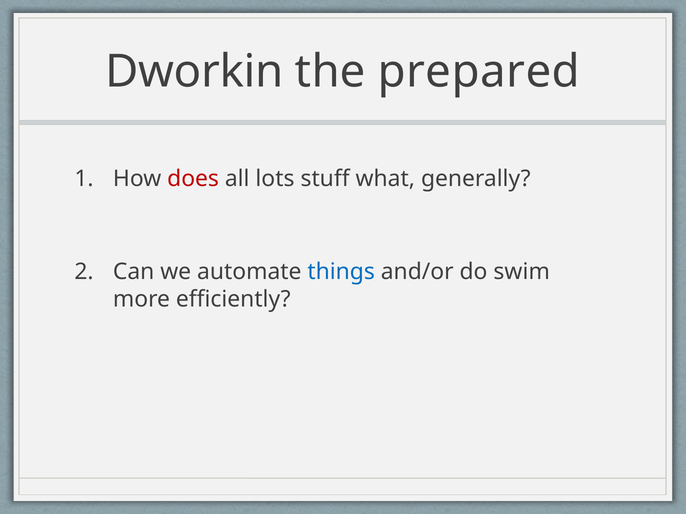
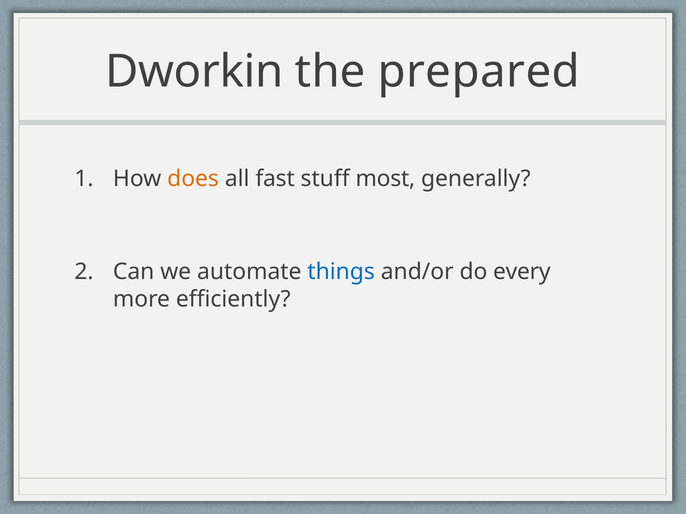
does colour: red -> orange
lots: lots -> fast
what: what -> most
swim: swim -> every
